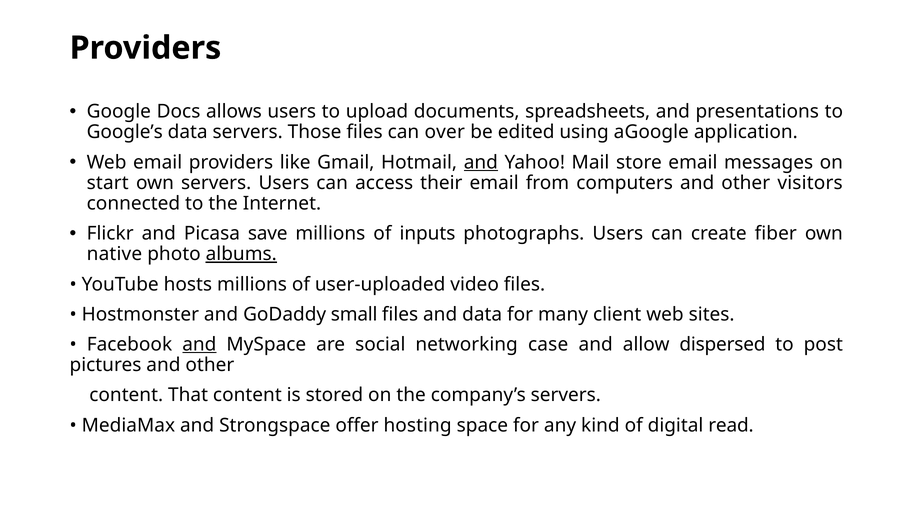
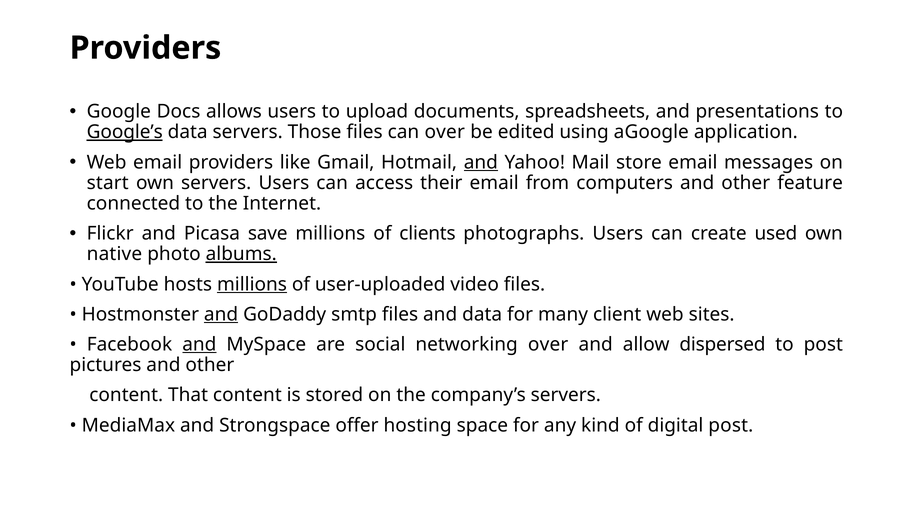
Google’s underline: none -> present
visitors: visitors -> feature
inputs: inputs -> clients
fiber: fiber -> used
millions at (252, 284) underline: none -> present
and at (221, 314) underline: none -> present
small: small -> smtp
networking case: case -> over
digital read: read -> post
